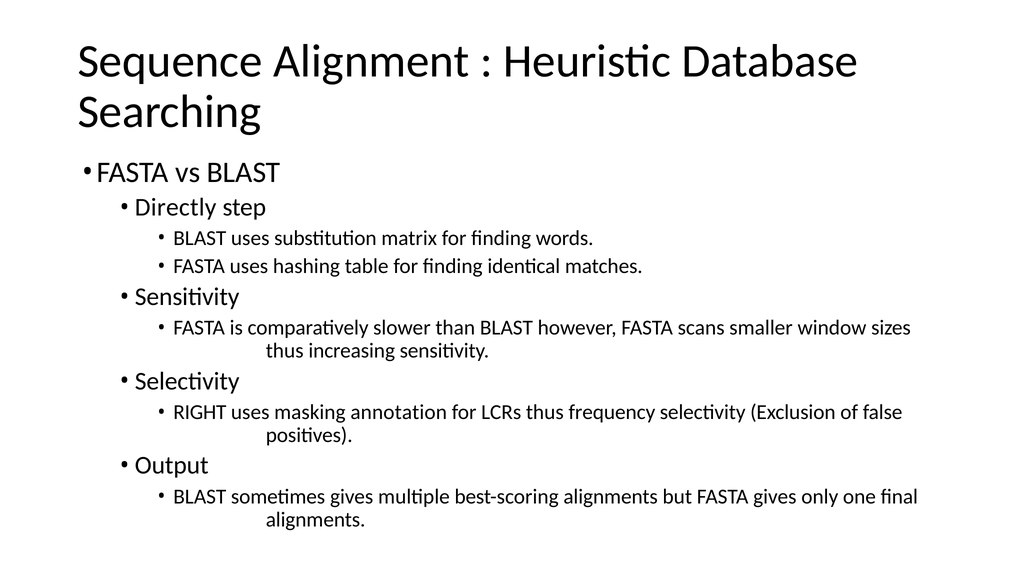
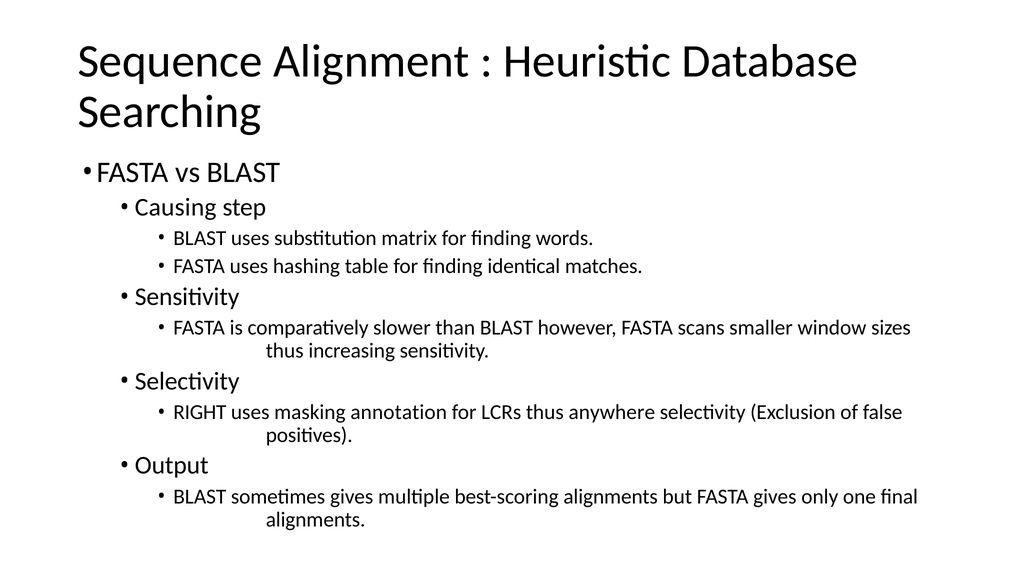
Directly: Directly -> Causing
frequency: frequency -> anywhere
